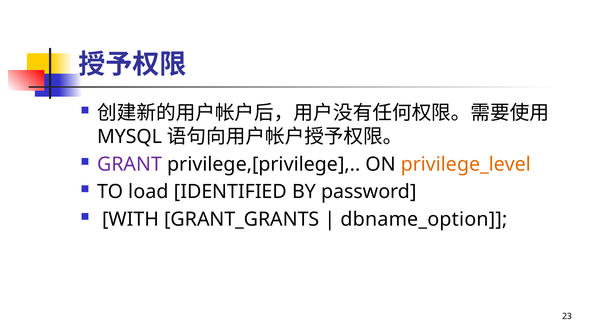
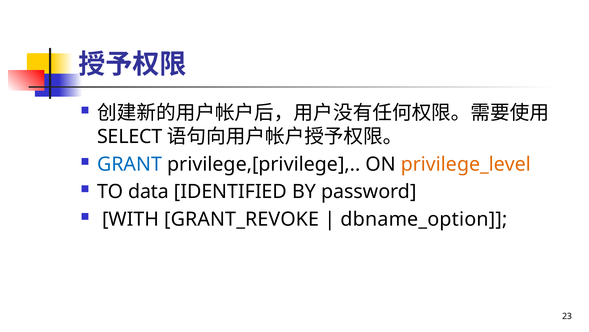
MYSQL: MYSQL -> SELECT
GRANT colour: purple -> blue
load: load -> data
GRANT_GRANTS: GRANT_GRANTS -> GRANT_REVOKE
